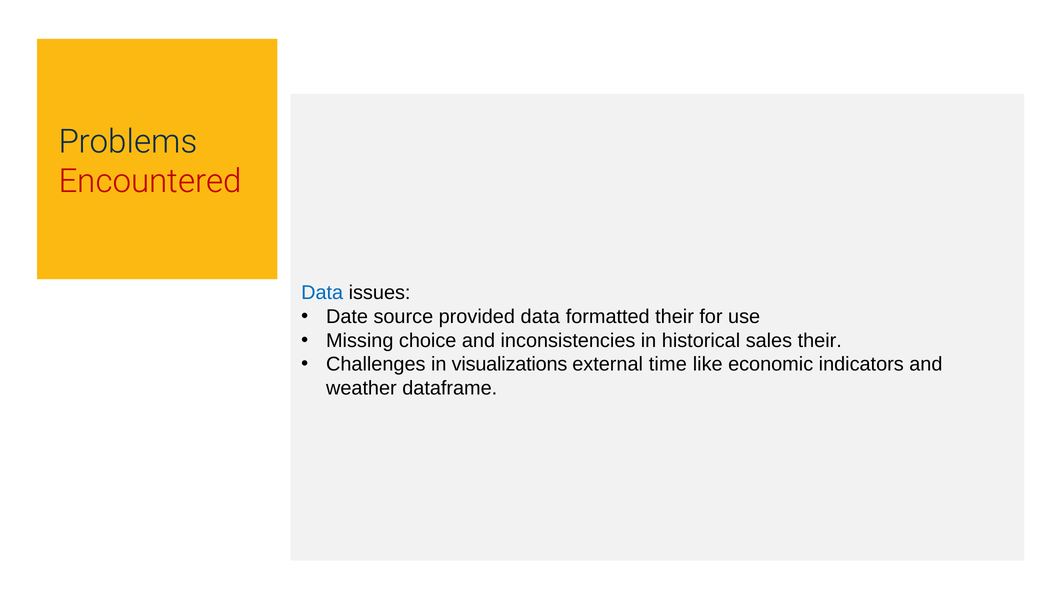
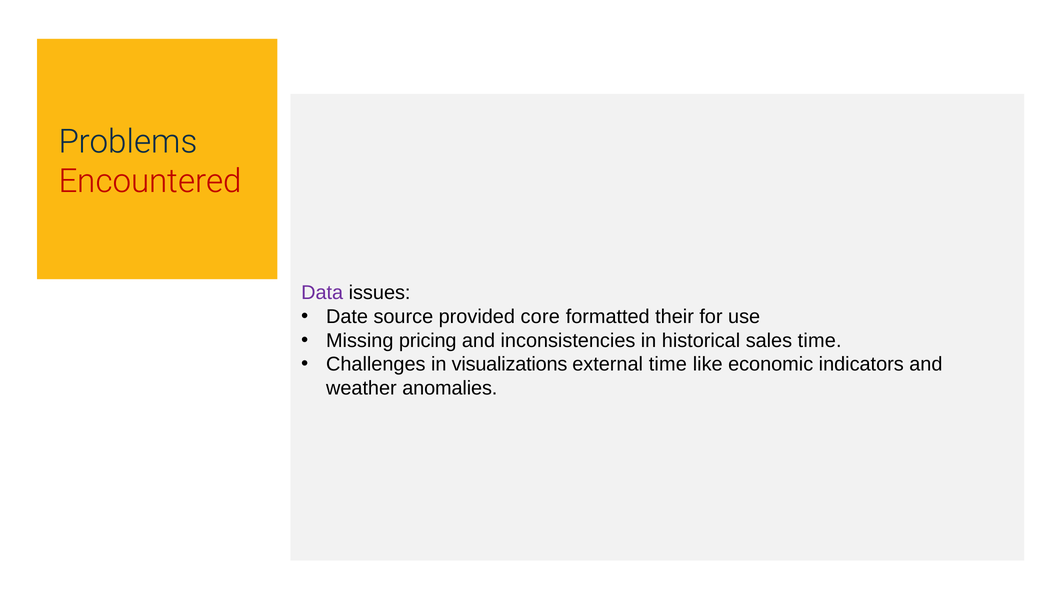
Data at (322, 293) colour: blue -> purple
provided data: data -> core
choice: choice -> pricing
sales their: their -> time
dataframe: dataframe -> anomalies
